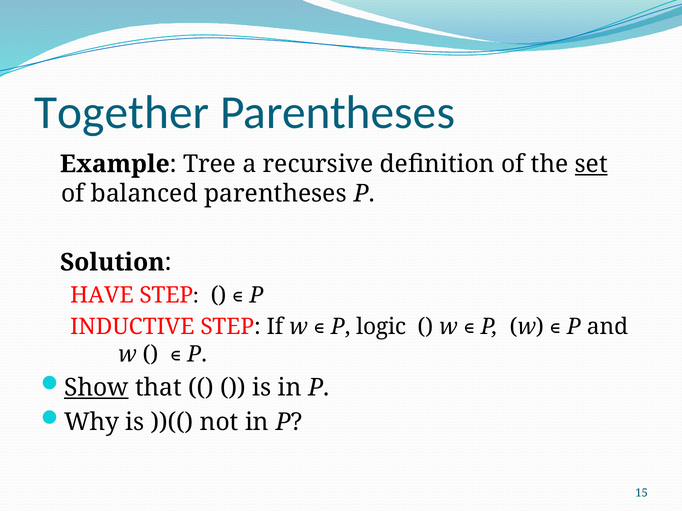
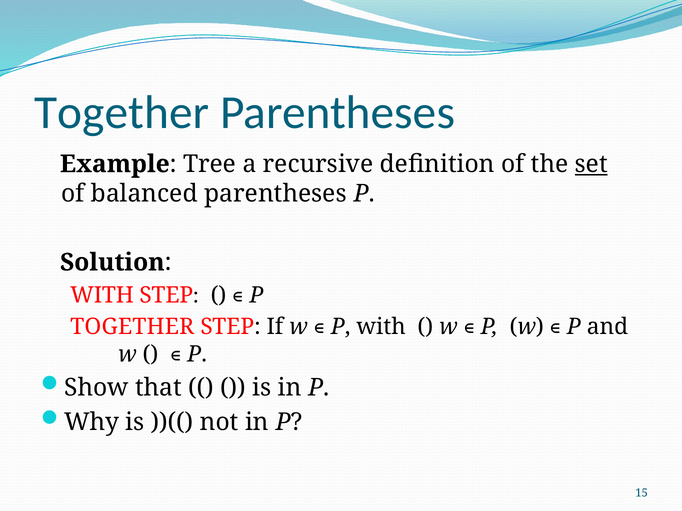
HAVE at (102, 295): HAVE -> WITH
INDUCTIVE at (132, 327): INDUCTIVE -> TOGETHER
P logic: logic -> with
Show underline: present -> none
